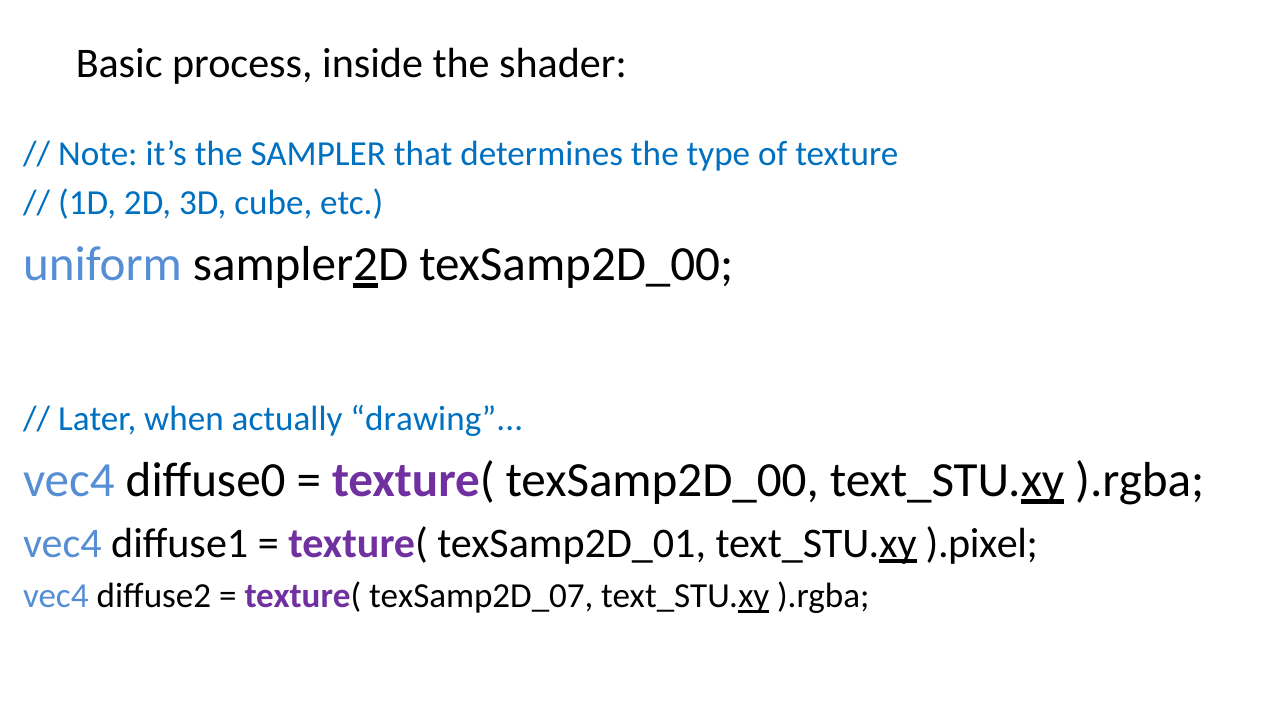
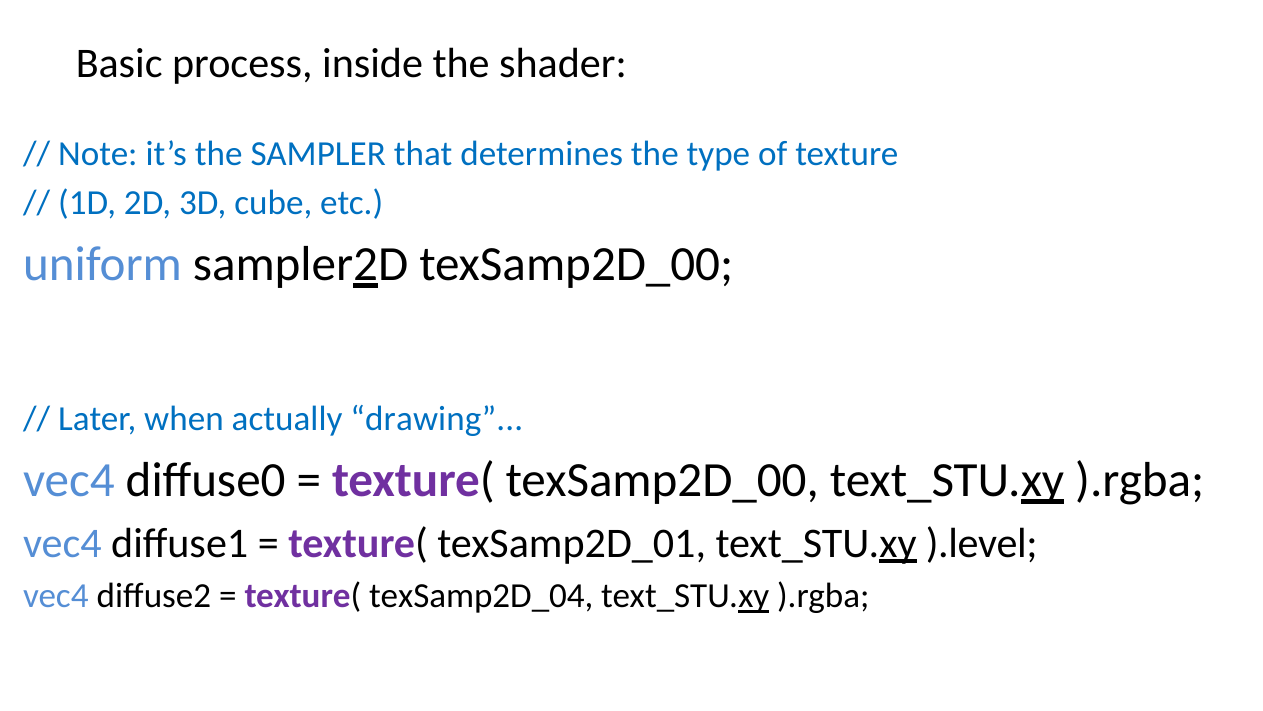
).pixel: ).pixel -> ).level
texSamp2D_07: texSamp2D_07 -> texSamp2D_04
